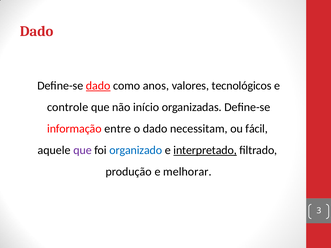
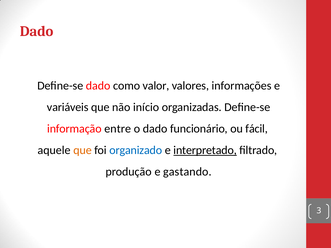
dado at (98, 86) underline: present -> none
anos: anos -> valor
tecnológicos: tecnológicos -> informações
controle: controle -> variáveis
necessitam: necessitam -> funcionário
que at (83, 150) colour: purple -> orange
melhorar: melhorar -> gastando
